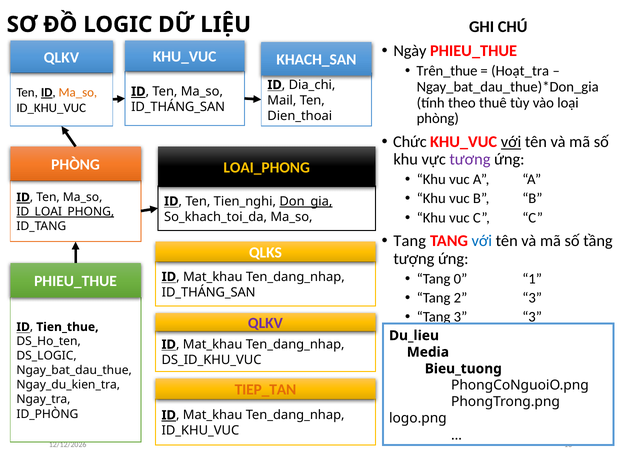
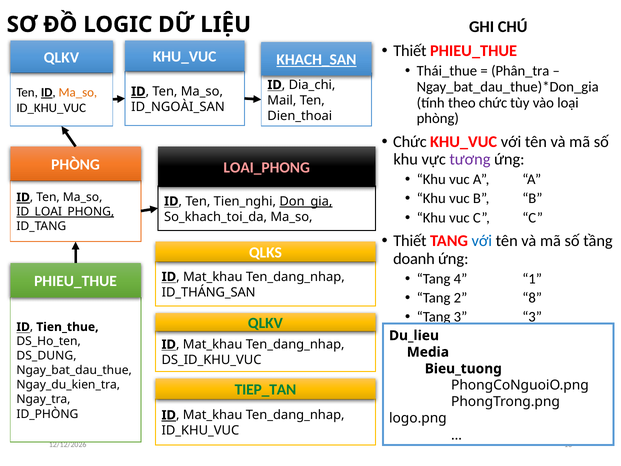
Ngày at (410, 51): Ngày -> Thiết
KHACH_SAN underline: none -> present
Trên_thue: Trên_thue -> Thái_thue
Hoạt_tra: Hoạt_tra -> Phân_tra
theo thuê: thuê -> chức
ID_THÁNG_SAN at (178, 107): ID_THÁNG_SAN -> ID_NGOÀI_SAN
với at (511, 142) underline: present -> none
LOAI_PHONG colour: yellow -> pink
Tang at (410, 241): Tang -> Thiết
tượng: tượng -> doanh
0 at (461, 279): 0 -> 4
2 3: 3 -> 8
QLKV at (265, 323) colour: purple -> green
DS_LOGIC: DS_LOGIC -> DS_DUNG
TIEP_TAN colour: orange -> green
